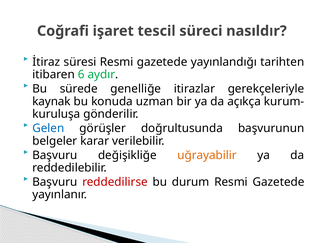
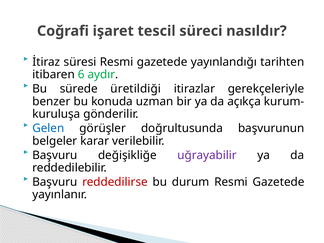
genelliğe: genelliğe -> üretildiği
kaynak: kaynak -> benzer
uğrayabilir colour: orange -> purple
